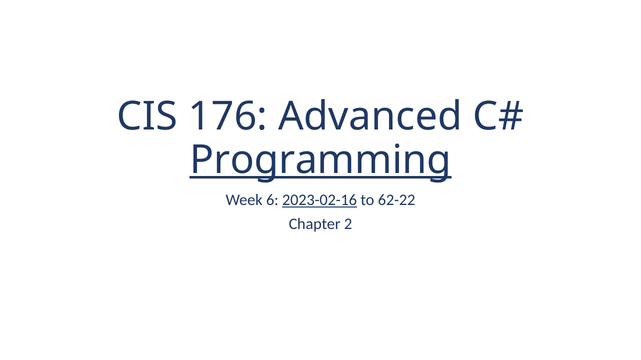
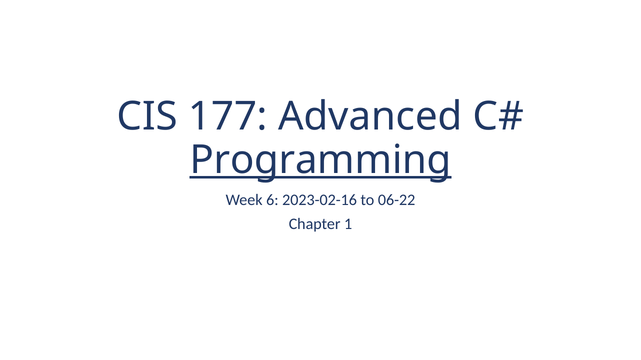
176: 176 -> 177
2023-02-16 underline: present -> none
62-22: 62-22 -> 06-22
2: 2 -> 1
